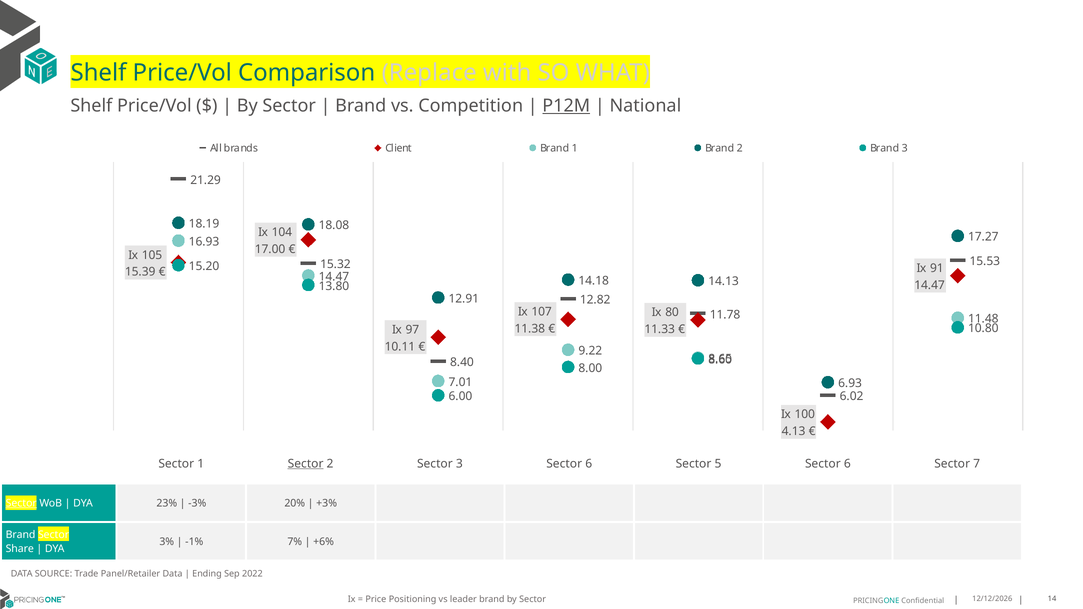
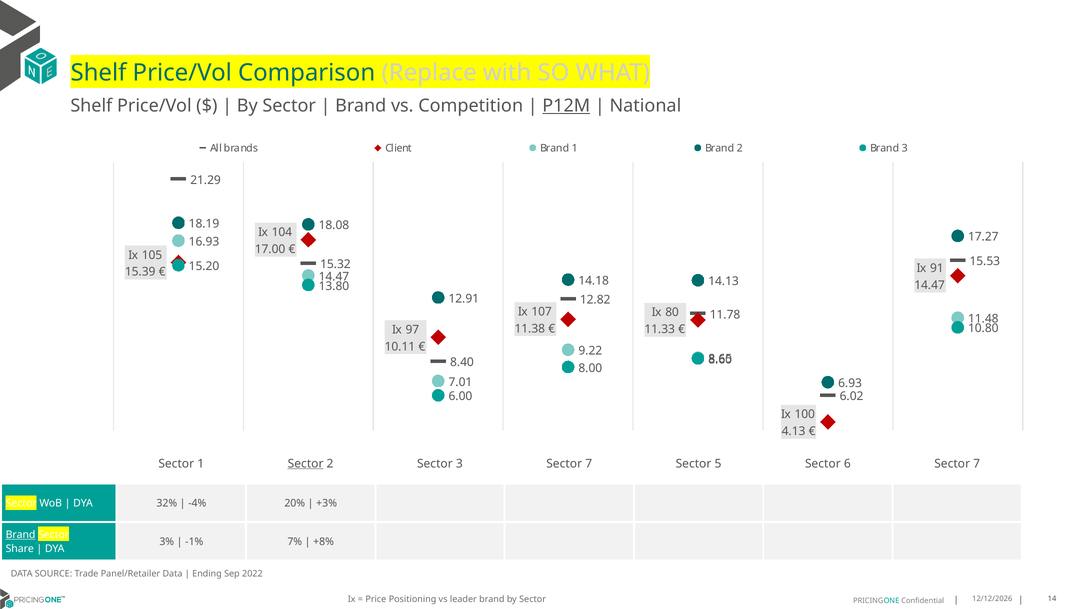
3 Sector 6: 6 -> 7
Sector at (21, 503) underline: present -> none
23%: 23% -> 32%
-3%: -3% -> -4%
Brand at (21, 535) underline: none -> present
+6%: +6% -> +8%
